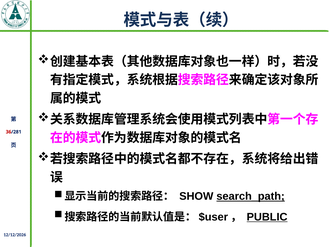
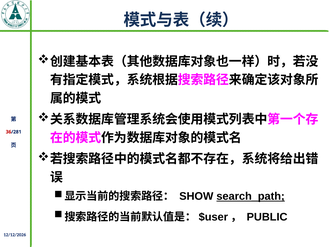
PUBLIC underline: present -> none
